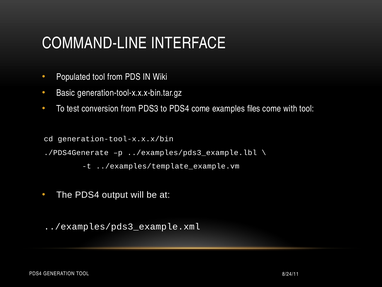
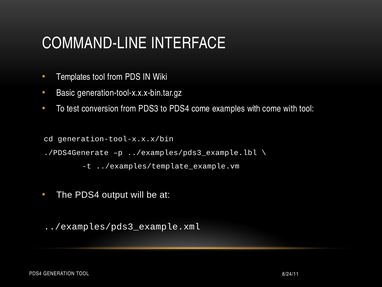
Populated: Populated -> Templates
examples files: files -> with
